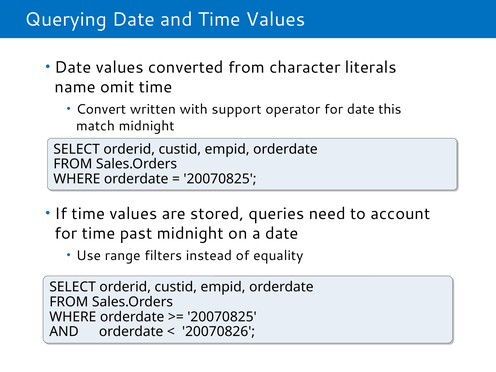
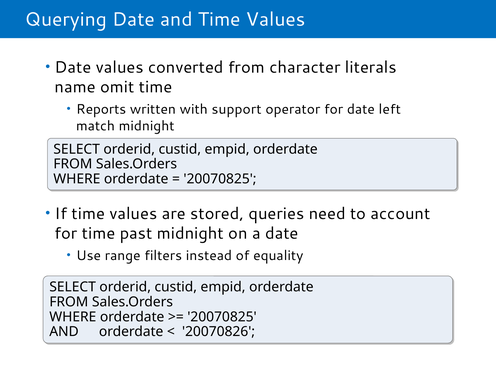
Convert: Convert -> Reports
this: this -> left
